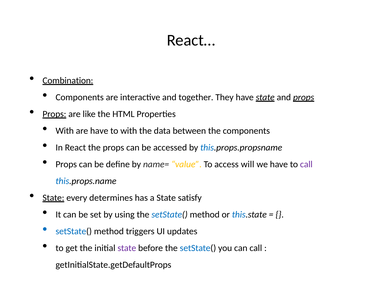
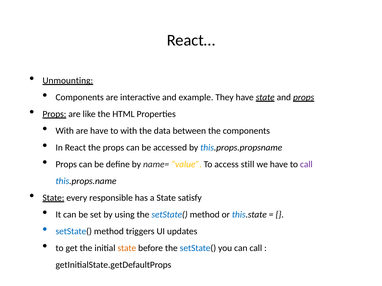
Combination: Combination -> Unmounting
together: together -> example
will: will -> still
determines: determines -> responsible
state at (127, 248) colour: purple -> orange
